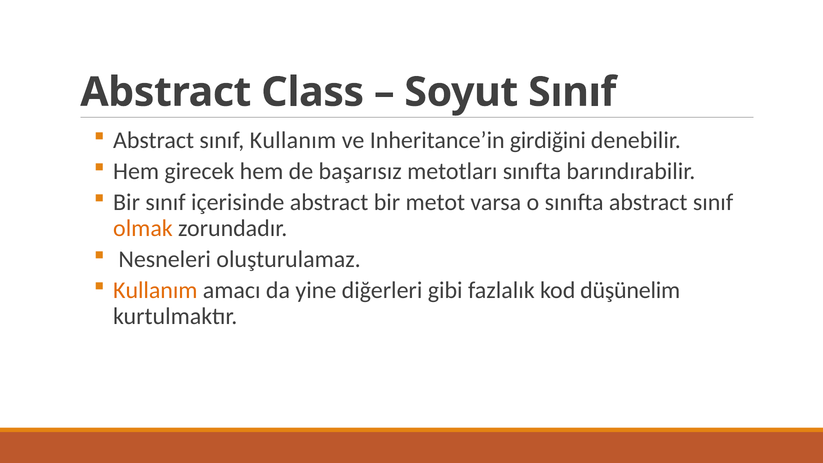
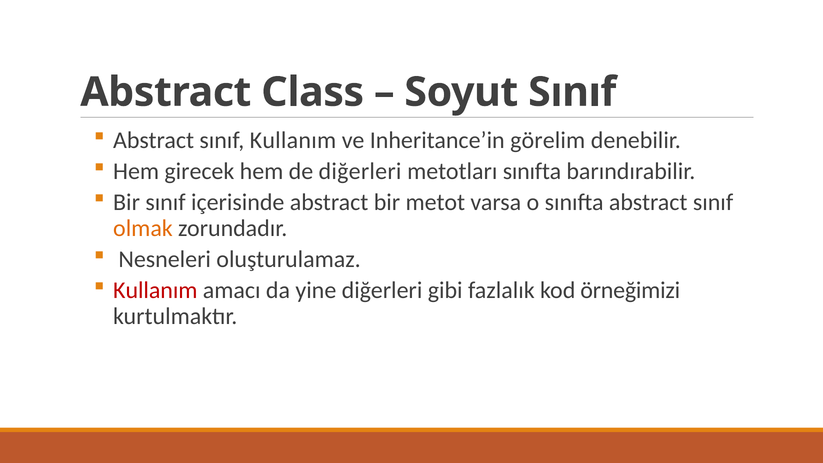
girdiğini: girdiğini -> görelim
de başarısız: başarısız -> diğerleri
Kullanım at (155, 290) colour: orange -> red
düşünelim: düşünelim -> örneğimizi
